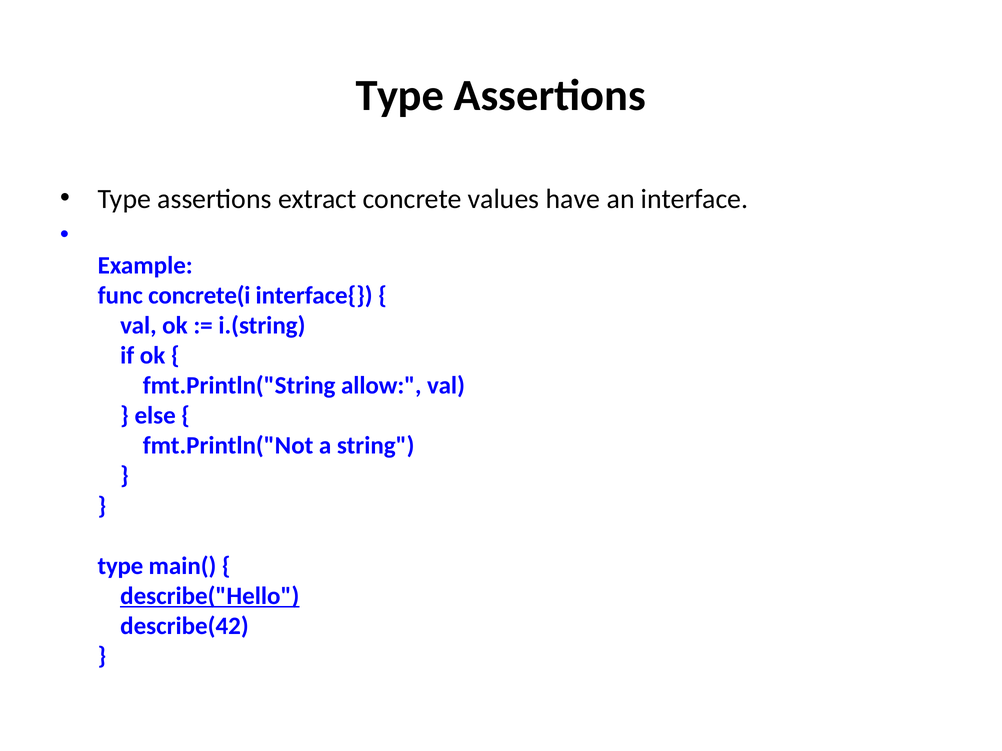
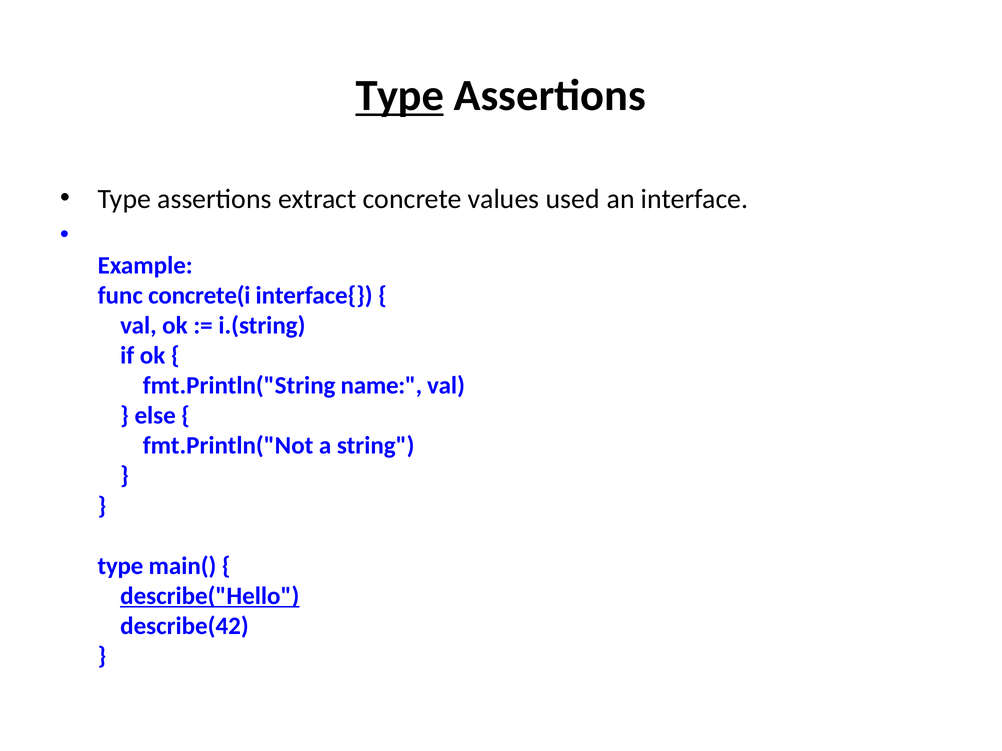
Type at (400, 96) underline: none -> present
have: have -> used
allow: allow -> name
